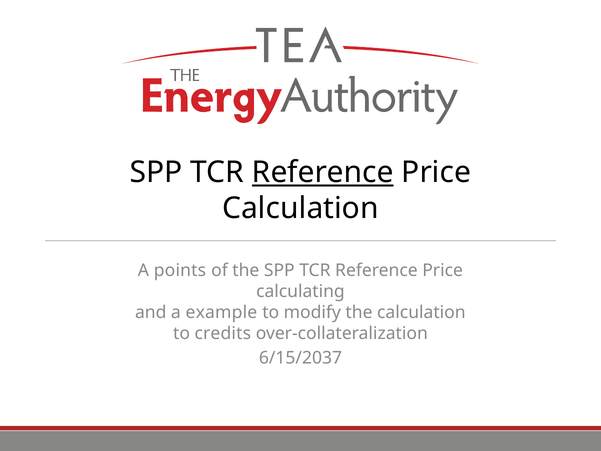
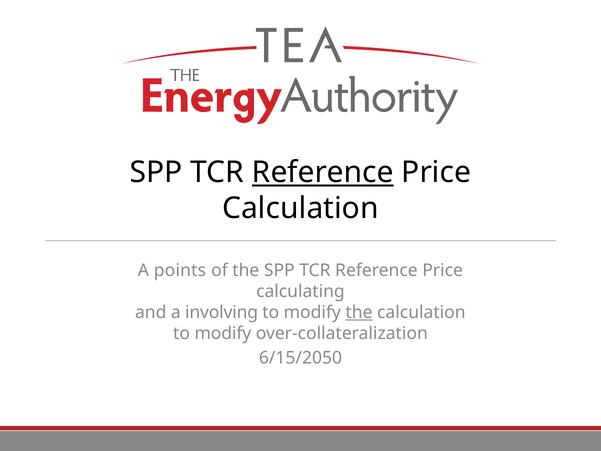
example: example -> involving
the at (359, 312) underline: none -> present
credits at (223, 333): credits -> modify
6/15/2037: 6/15/2037 -> 6/15/2050
